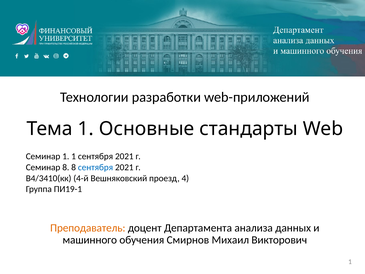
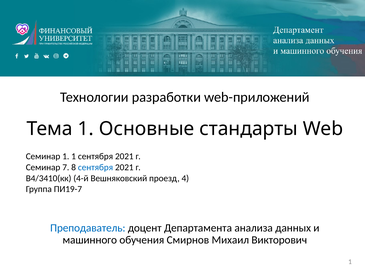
Семинар 8: 8 -> 7
ПИ19-1: ПИ19-1 -> ПИ19-7
Преподаватель colour: orange -> blue
